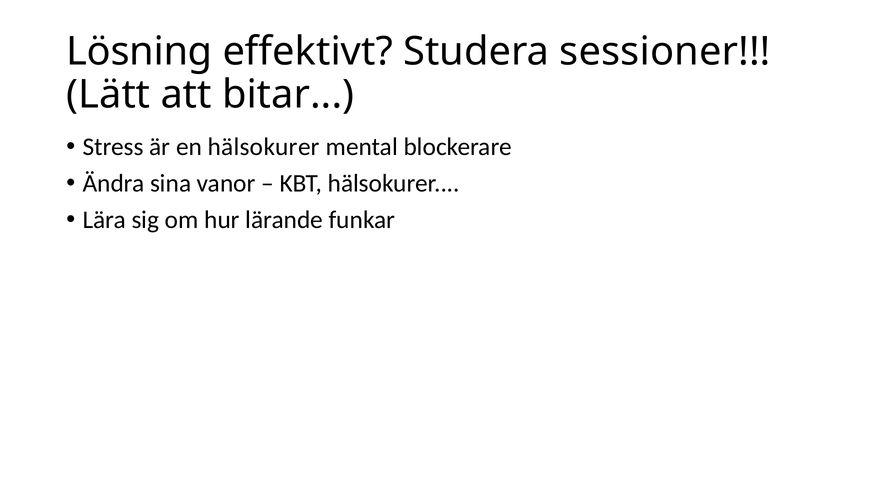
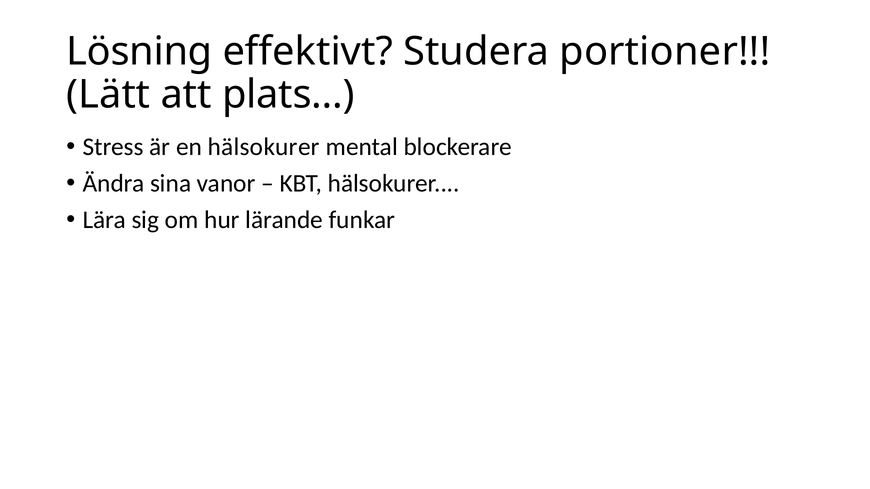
sessioner: sessioner -> portioner
bitar: bitar -> plats
